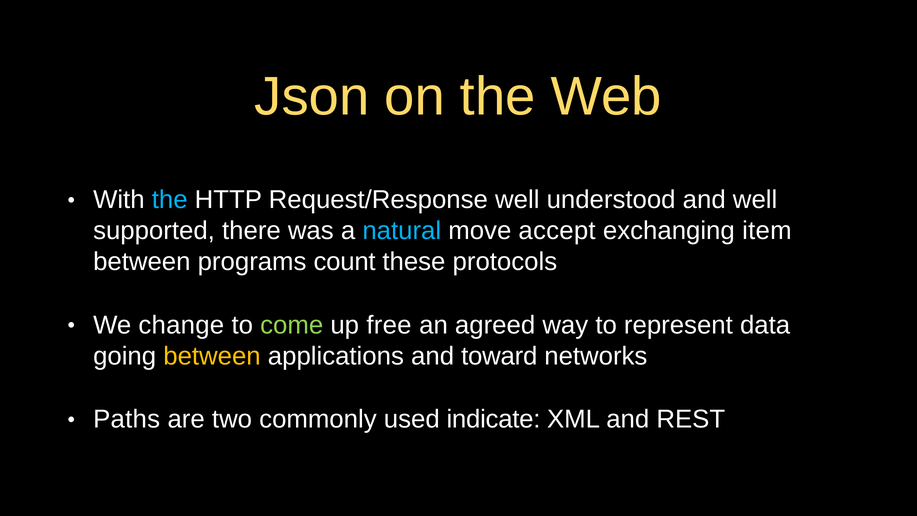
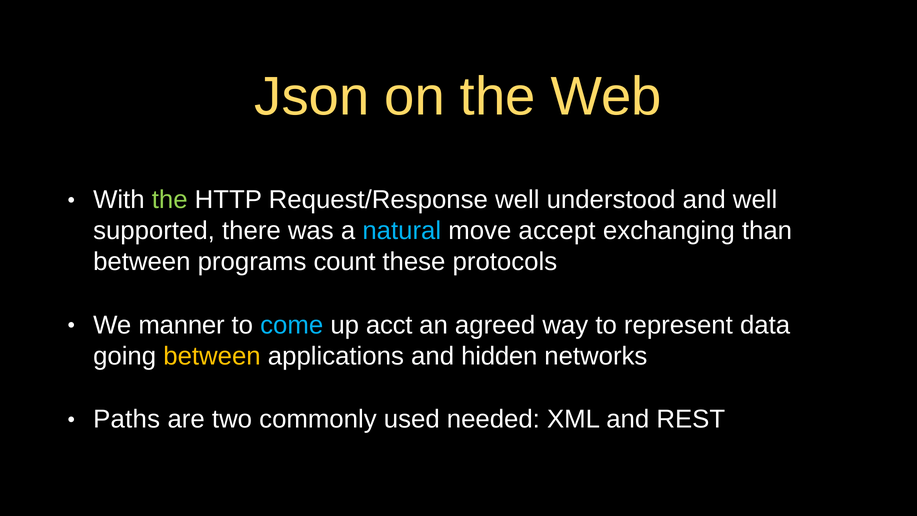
the at (170, 200) colour: light blue -> light green
item: item -> than
change: change -> manner
come colour: light green -> light blue
free: free -> acct
toward: toward -> hidden
indicate: indicate -> needed
